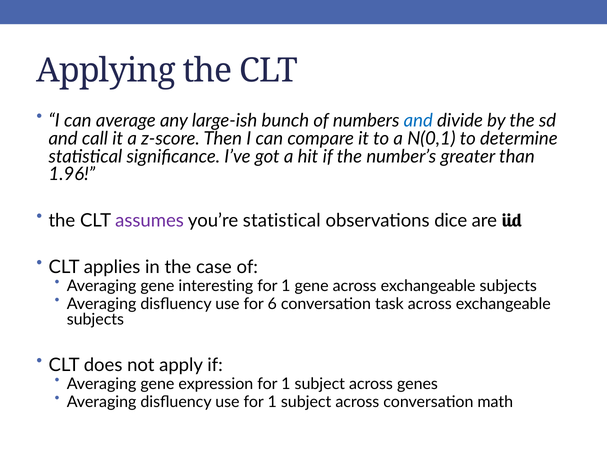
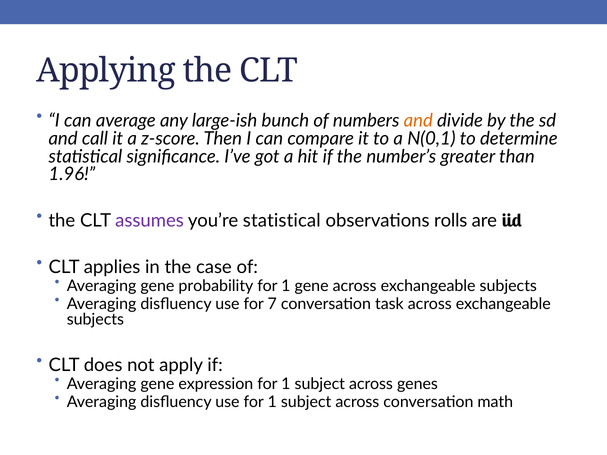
and at (418, 121) colour: blue -> orange
dice: dice -> rolls
interesting: interesting -> probability
6: 6 -> 7
